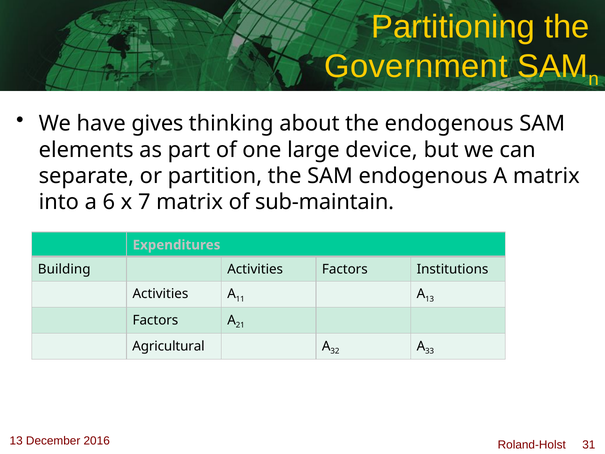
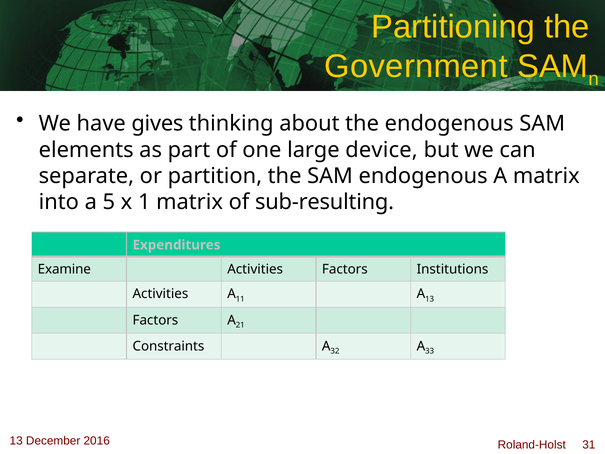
6: 6 -> 5
7: 7 -> 1
sub-maintain: sub-maintain -> sub-resulting
Building: Building -> Examine
Agricultural: Agricultural -> Constraints
